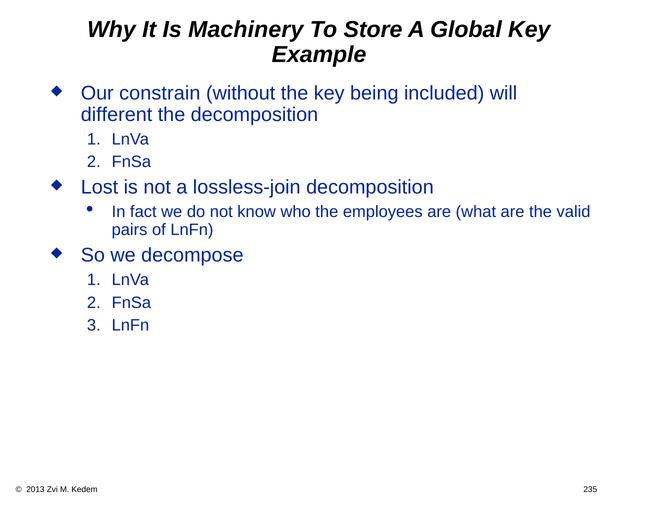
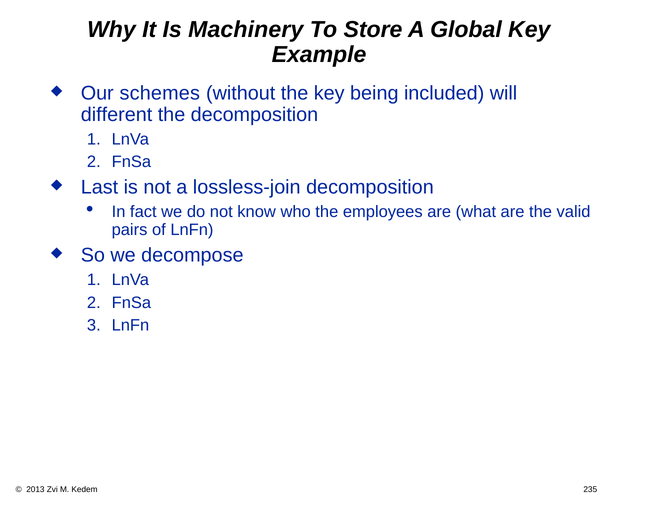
constrain: constrain -> schemes
Lost: Lost -> Last
